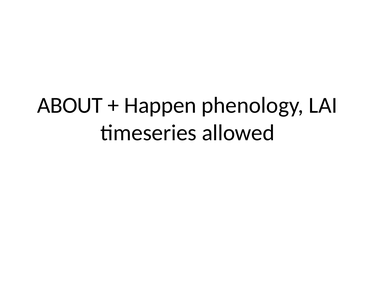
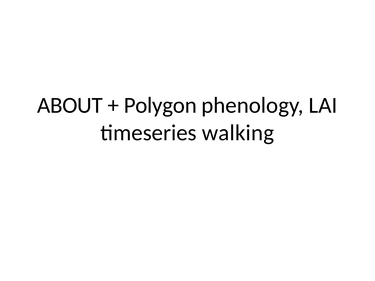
Happen: Happen -> Polygon
allowed: allowed -> walking
